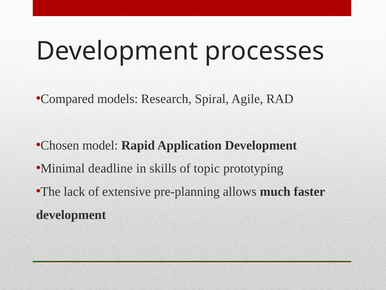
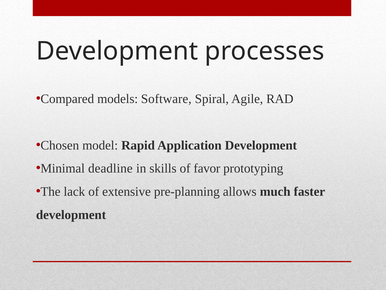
Research: Research -> Software
topic: topic -> favor
